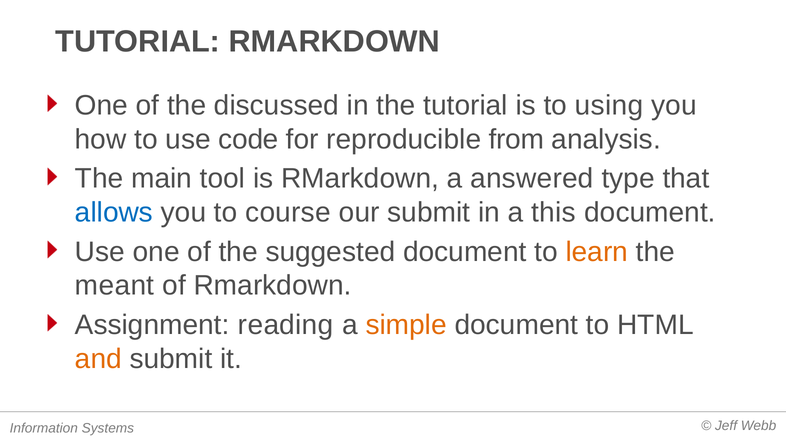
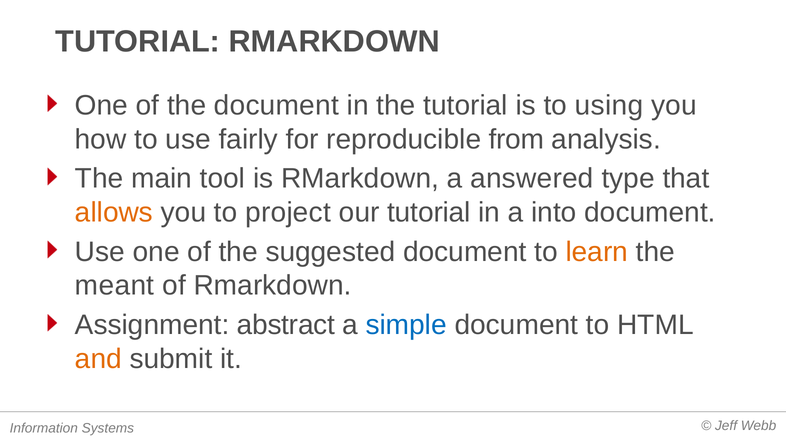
the discussed: discussed -> document
code: code -> fairly
allows colour: blue -> orange
course: course -> project
our submit: submit -> tutorial
this: this -> into
reading: reading -> abstract
simple colour: orange -> blue
